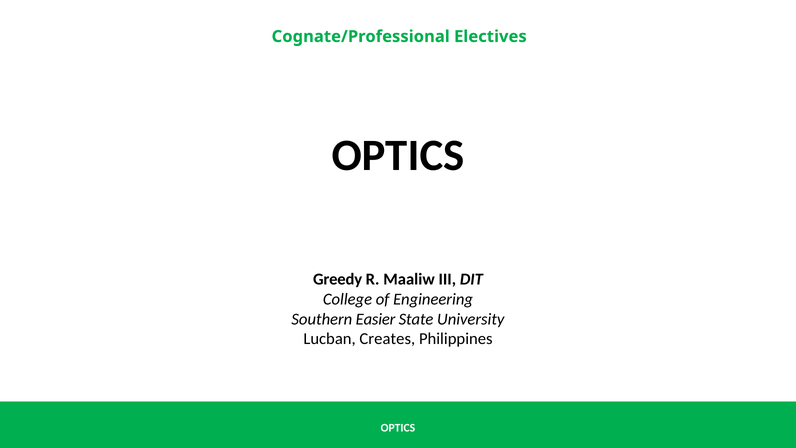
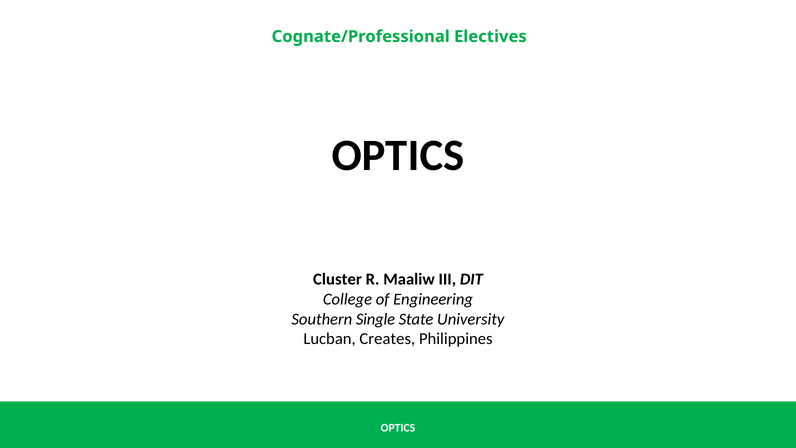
Greedy: Greedy -> Cluster
Easier: Easier -> Single
